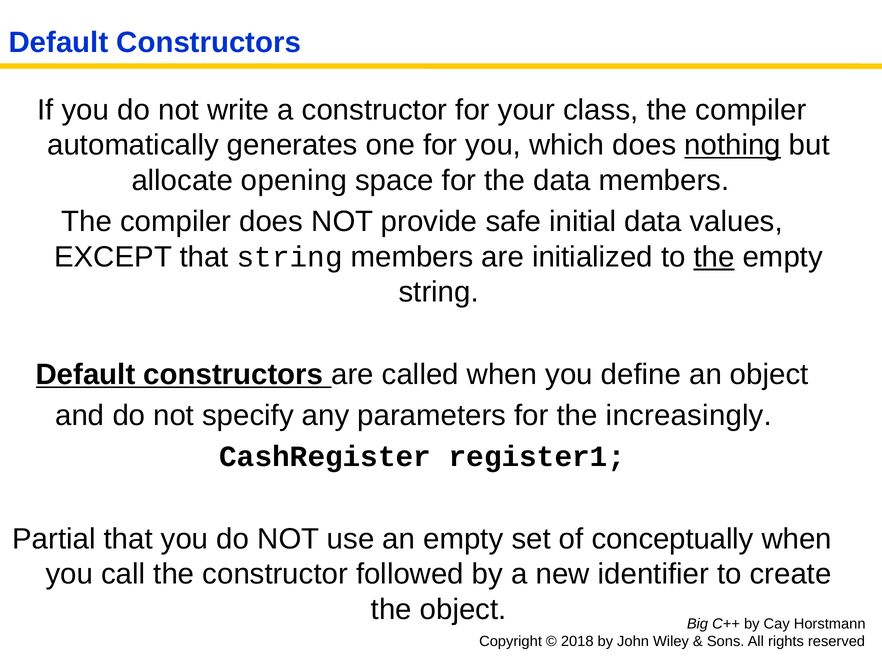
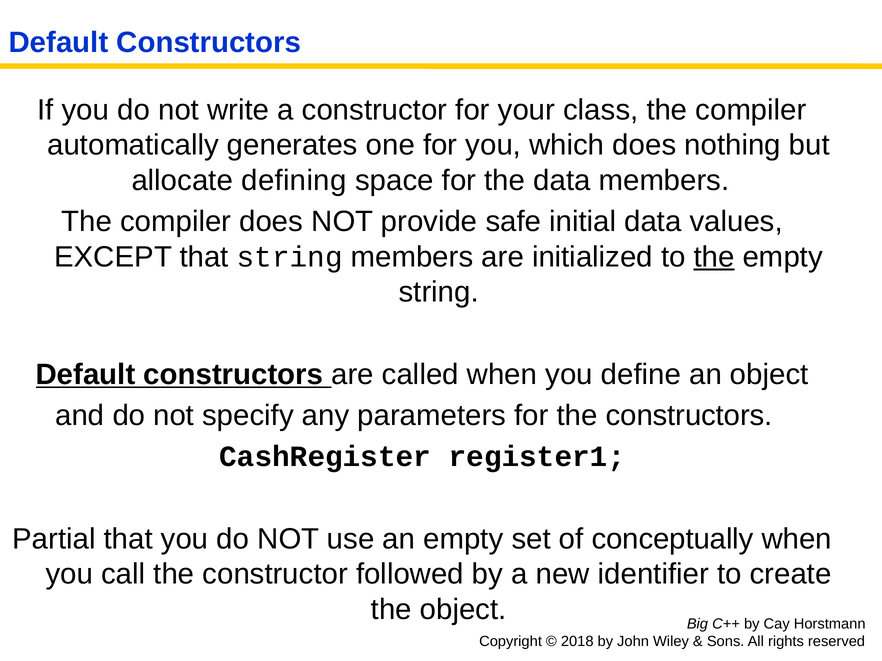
nothing underline: present -> none
opening: opening -> defining
the increasingly: increasingly -> constructors
